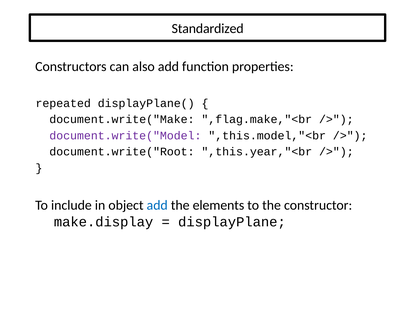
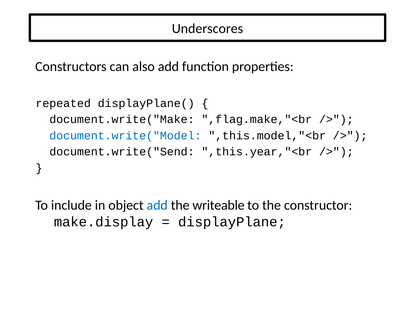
Standardized: Standardized -> Underscores
document.write("Model colour: purple -> blue
document.write("Root: document.write("Root -> document.write("Send
elements: elements -> writeable
